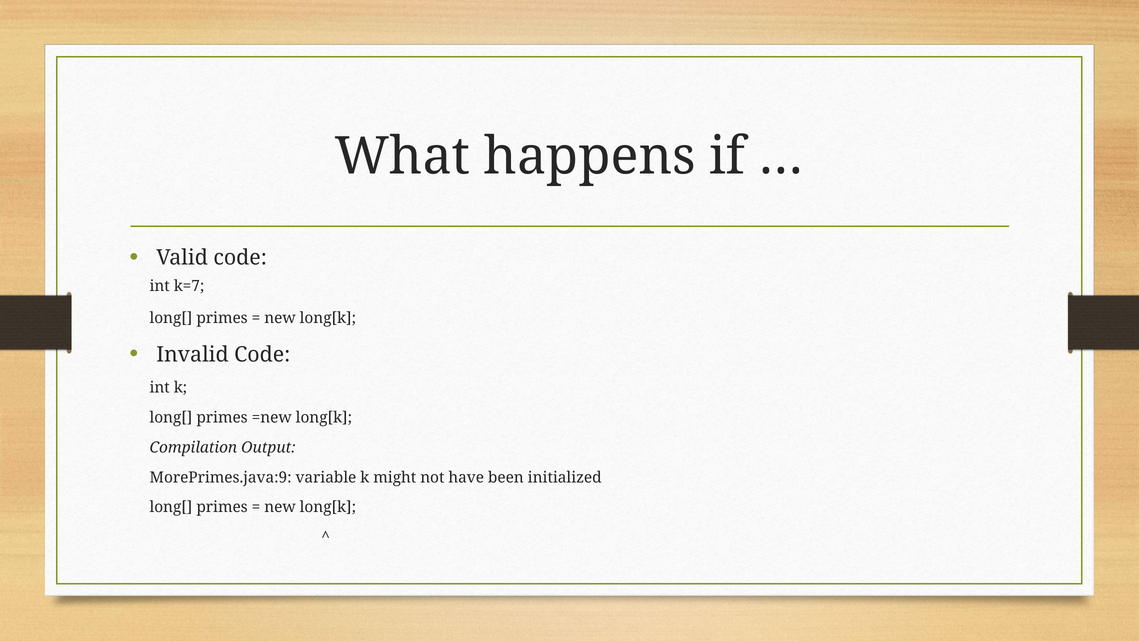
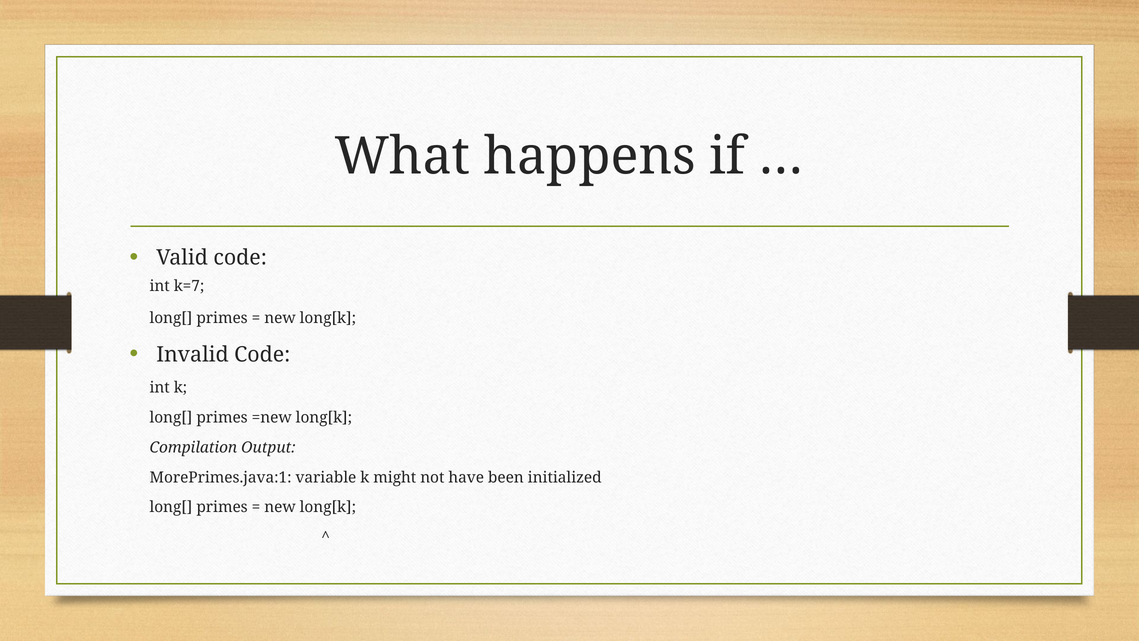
MorePrimes.java:9: MorePrimes.java:9 -> MorePrimes.java:1
